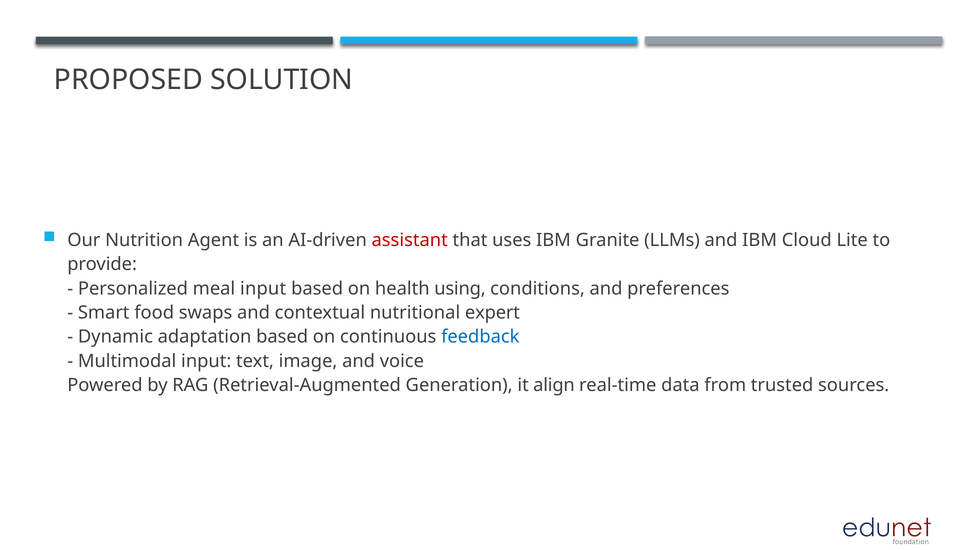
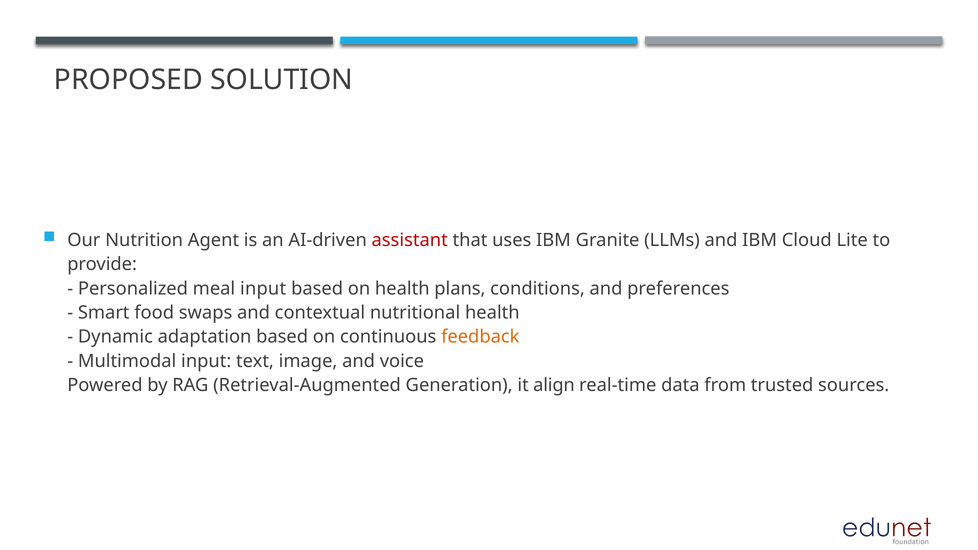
using: using -> plans
nutritional expert: expert -> health
feedback colour: blue -> orange
